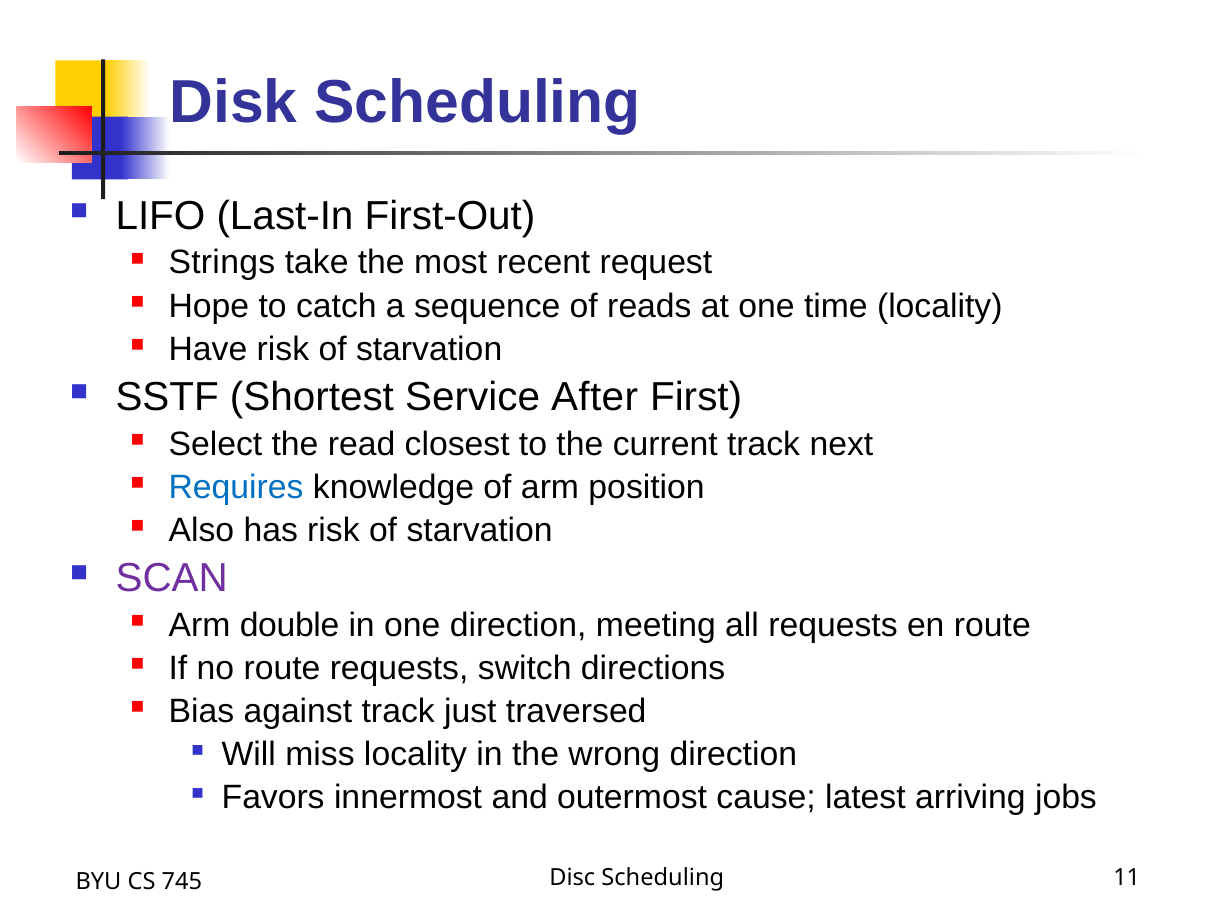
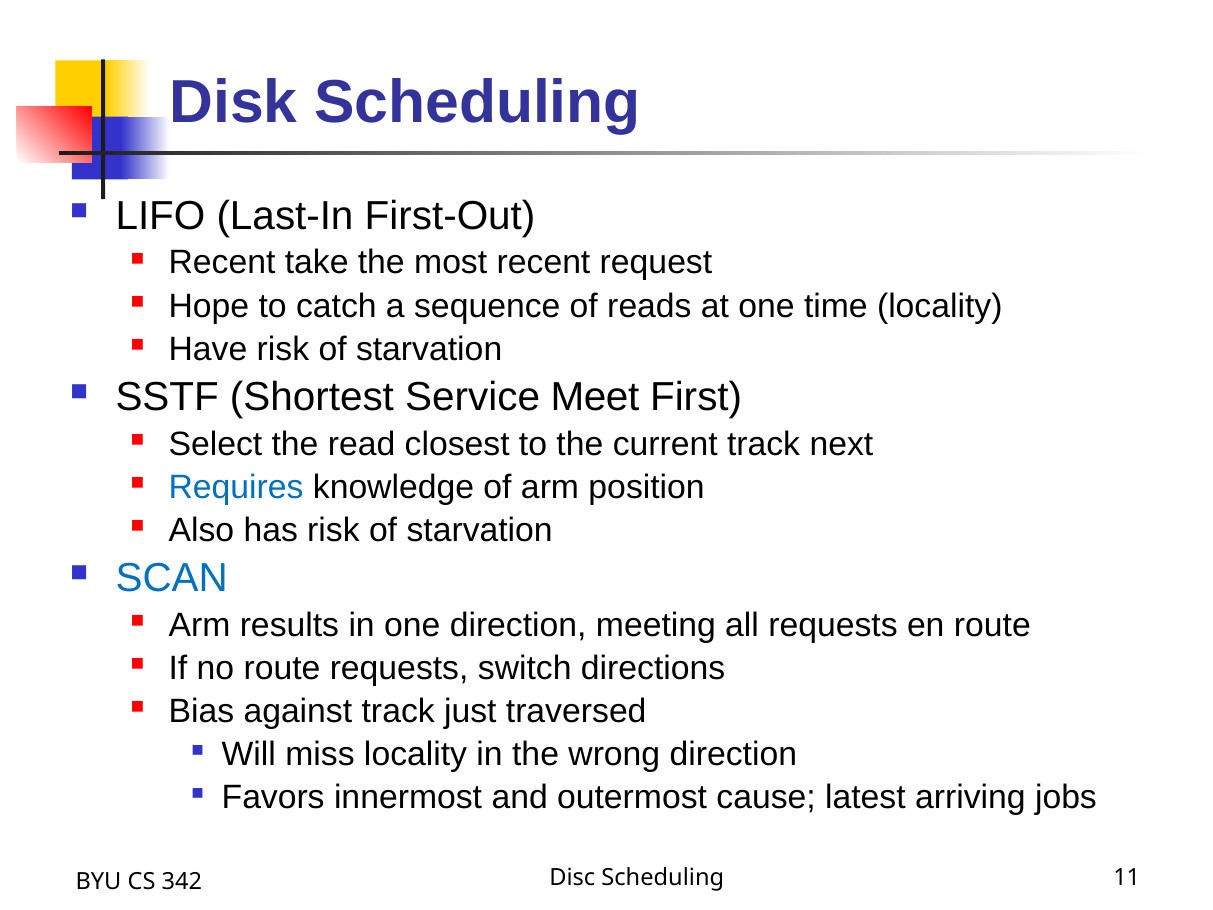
Strings at (222, 263): Strings -> Recent
After: After -> Meet
SCAN colour: purple -> blue
double: double -> results
745: 745 -> 342
